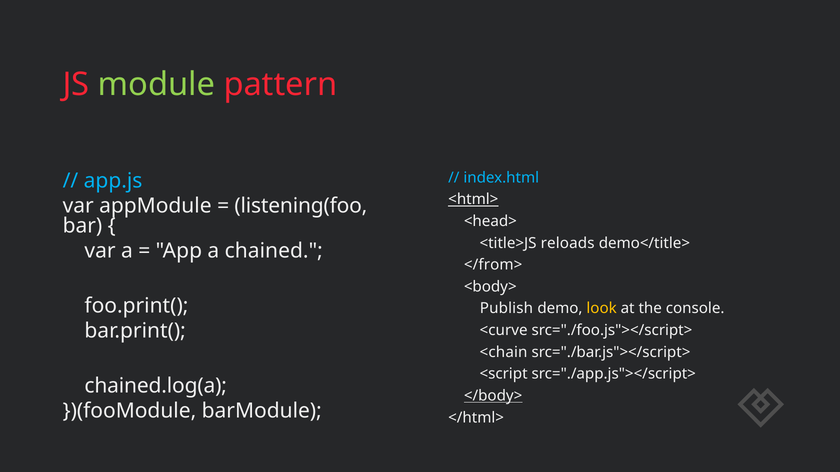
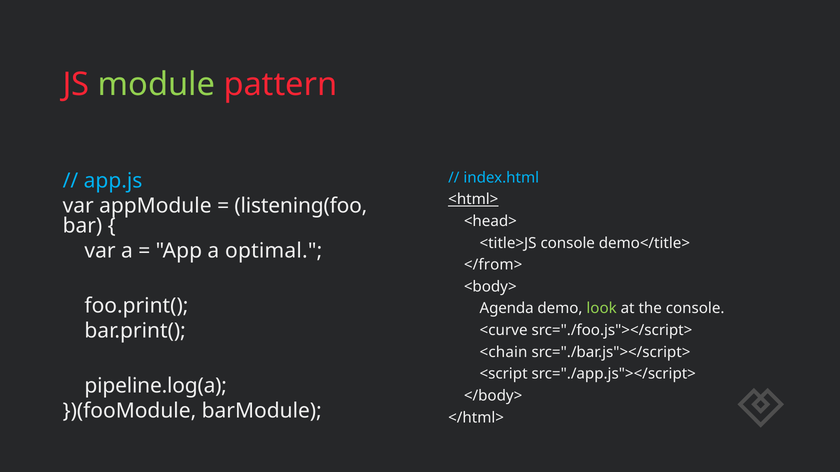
<title>JS reloads: reloads -> console
chained: chained -> optimal
Publish: Publish -> Agenda
look colour: yellow -> light green
chained.log(a: chained.log(a -> pipeline.log(a
</body> underline: present -> none
